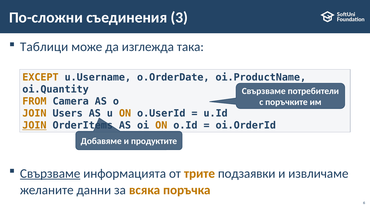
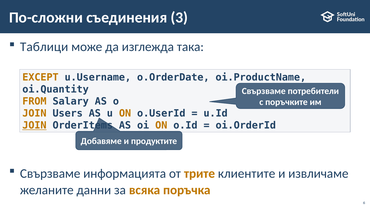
Camera: Camera -> Salary
Свързваме at (50, 174) underline: present -> none
подзаявки: подзаявки -> клиентите
